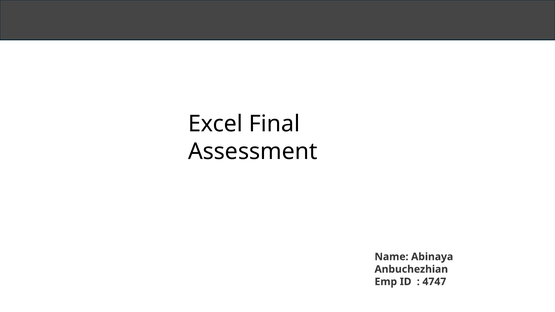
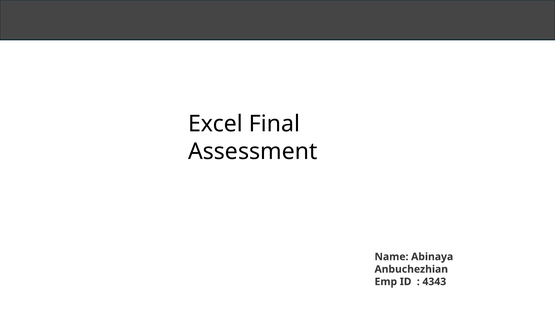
4747: 4747 -> 4343
